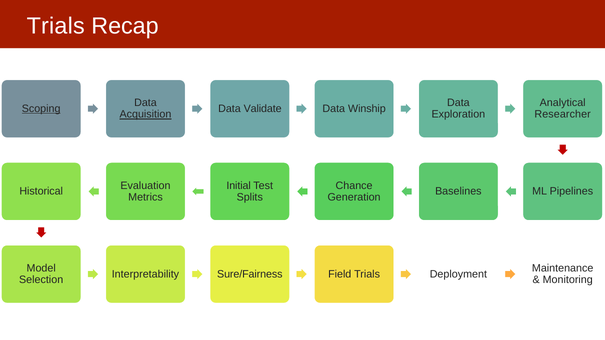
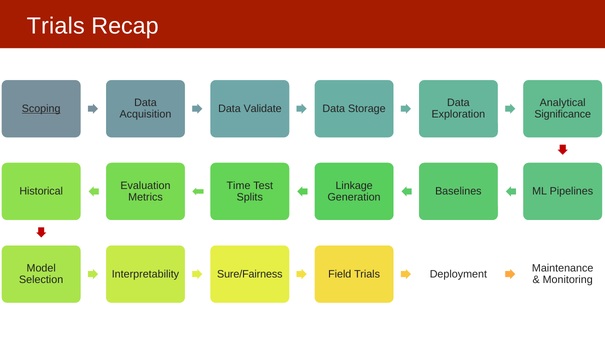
Winship: Winship -> Storage
Acquisition underline: present -> none
Researcher: Researcher -> Significance
Initial: Initial -> Time
Chance: Chance -> Linkage
